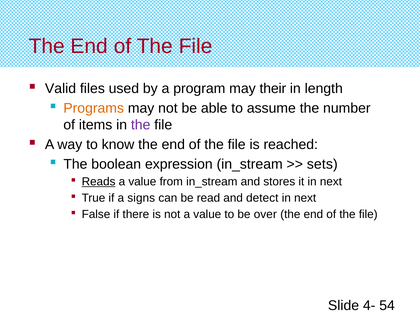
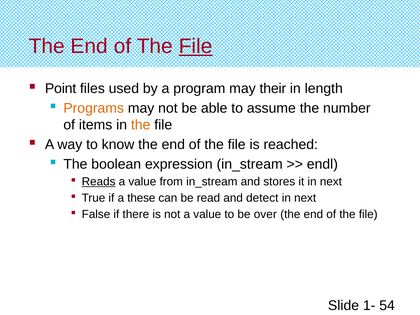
File at (196, 46) underline: none -> present
Valid: Valid -> Point
the at (141, 125) colour: purple -> orange
sets: sets -> endl
signs: signs -> these
4-: 4- -> 1-
